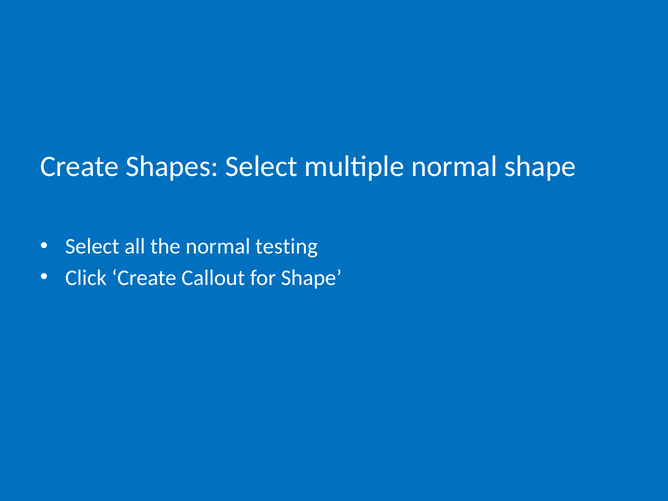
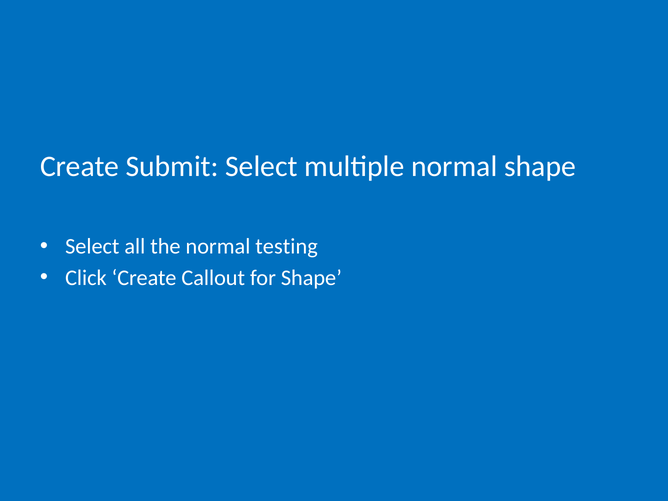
Shapes: Shapes -> Submit
